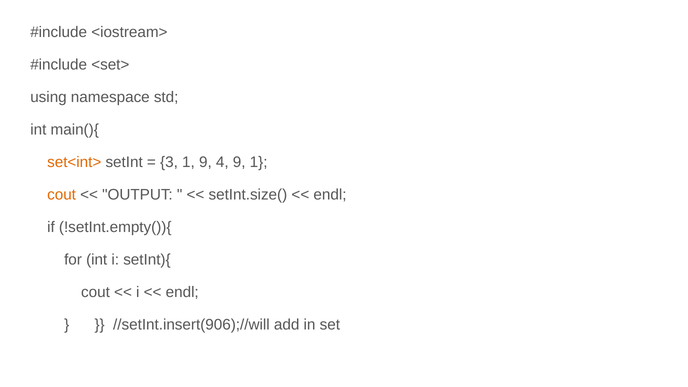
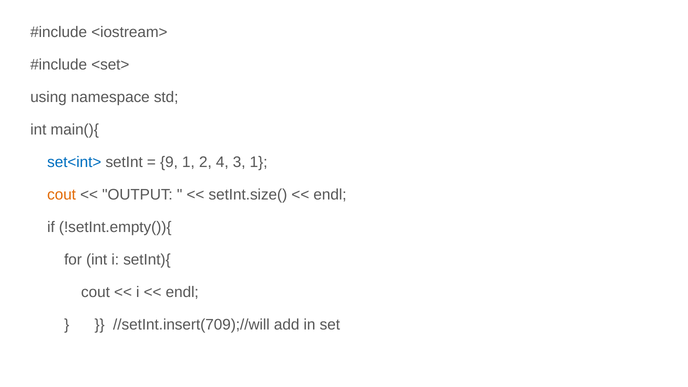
set<int> colour: orange -> blue
3: 3 -> 9
1 9: 9 -> 2
4 9: 9 -> 3
//setInt.insert(906);//will: //setInt.insert(906);//will -> //setInt.insert(709);//will
